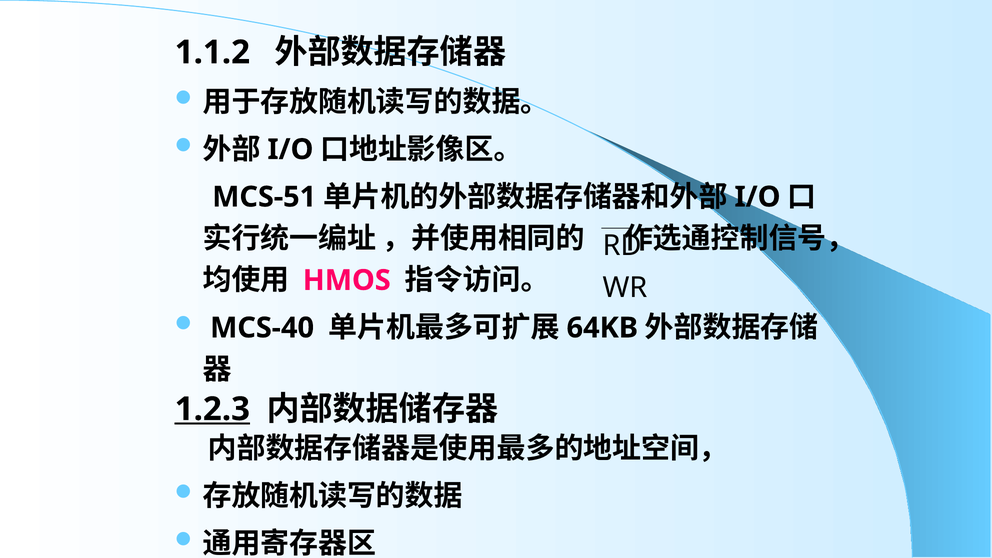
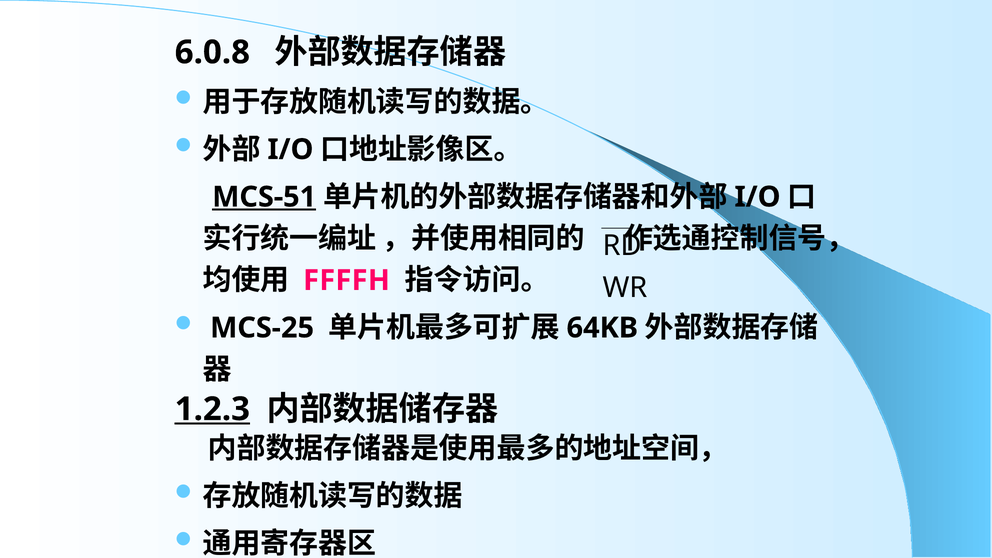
1.1.2: 1.1.2 -> 6.0.8
MCS-51 underline: none -> present
HMOS: HMOS -> FFFFH
MCS-40: MCS-40 -> MCS-25
